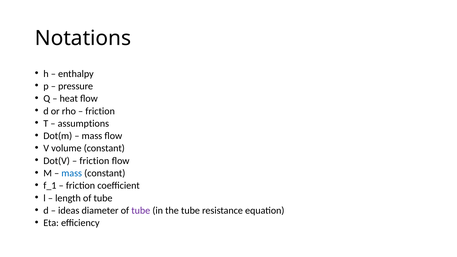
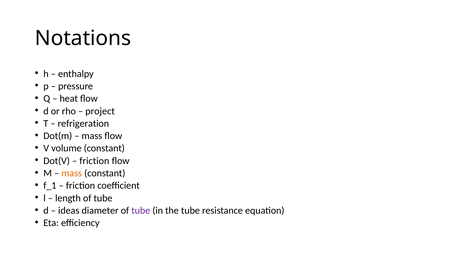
friction at (100, 111): friction -> project
assumptions: assumptions -> refrigeration
mass at (72, 173) colour: blue -> orange
